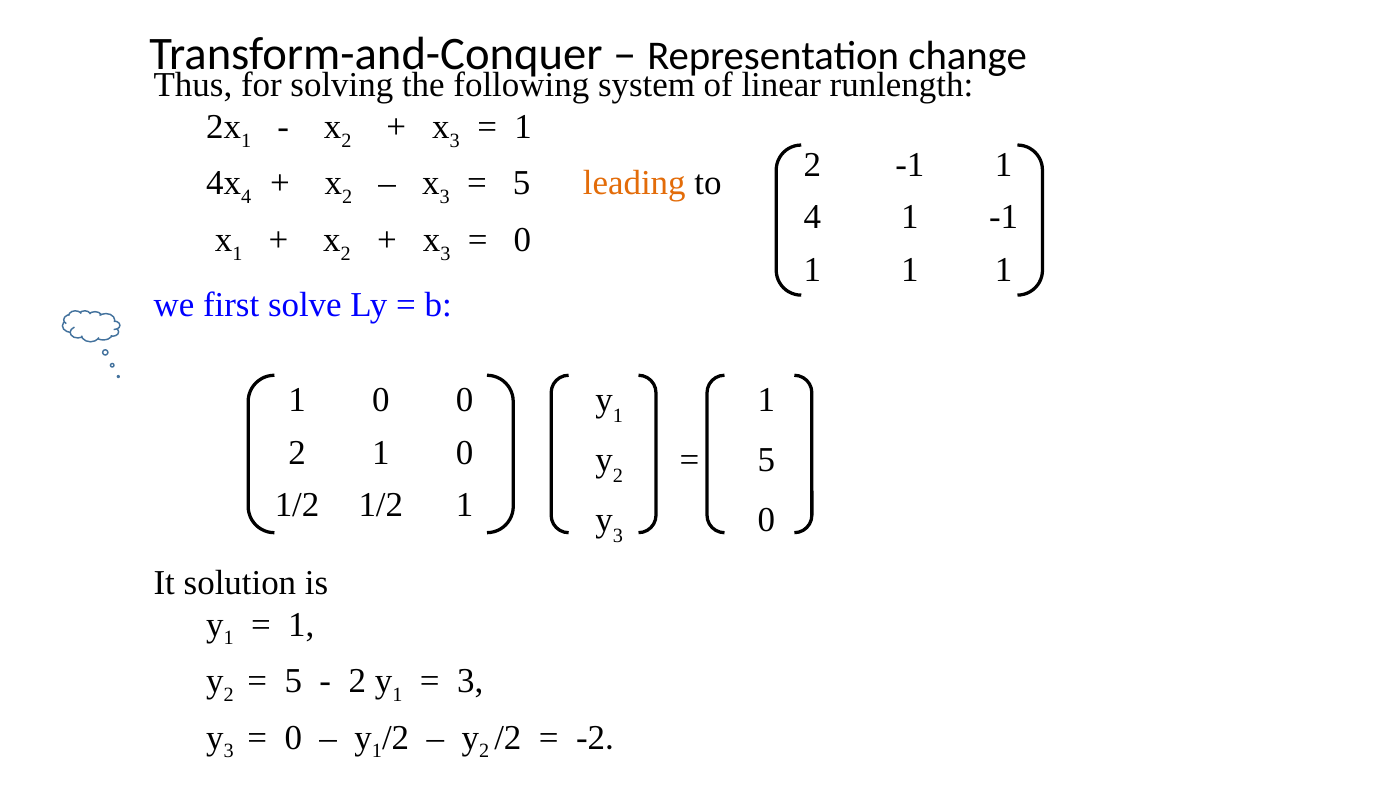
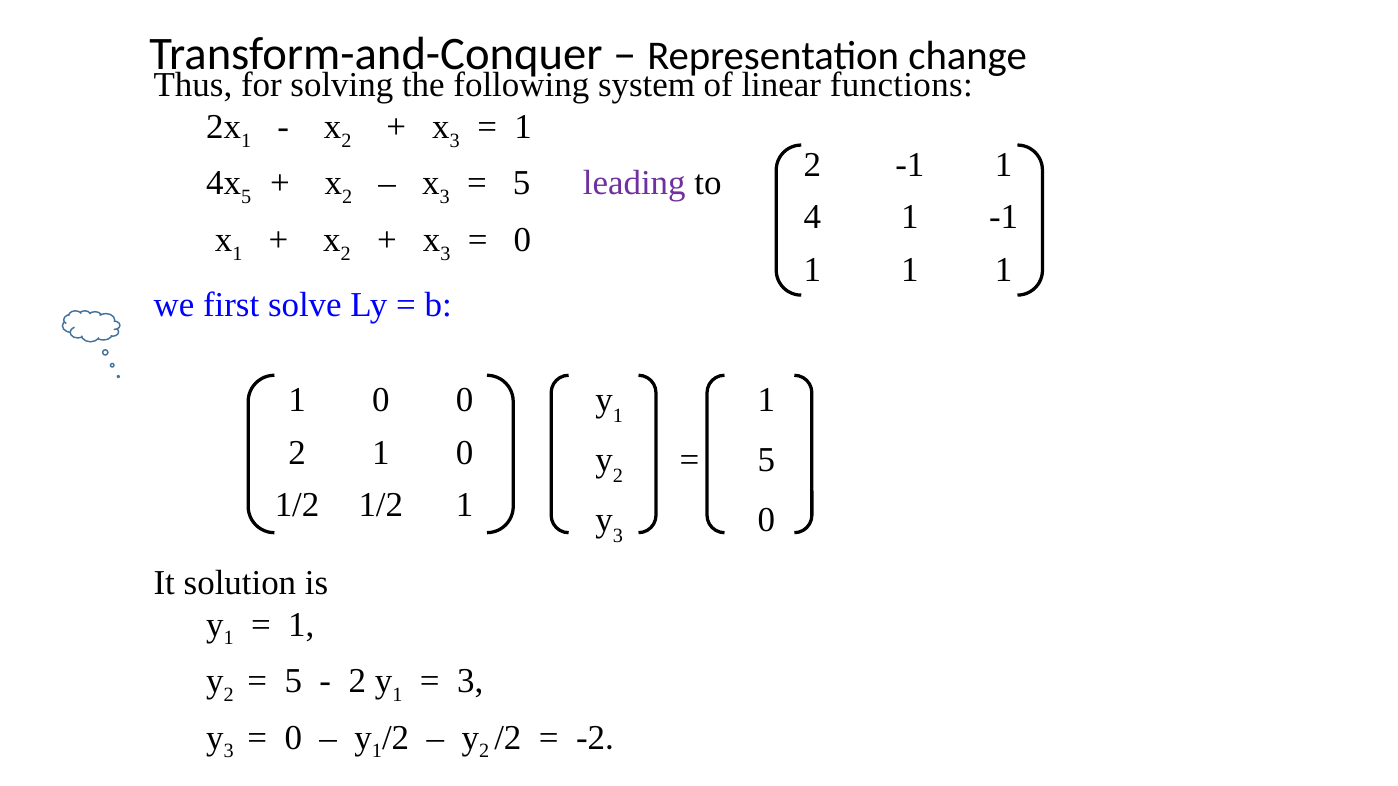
runlength: runlength -> functions
4 at (246, 197): 4 -> 5
leading colour: orange -> purple
